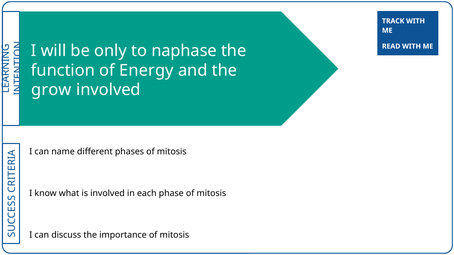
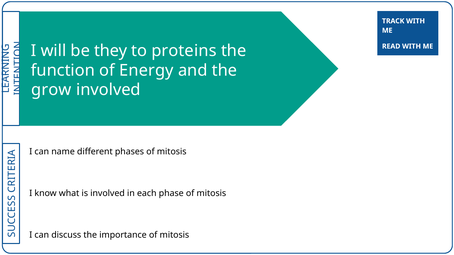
only: only -> they
naphase: naphase -> proteins
